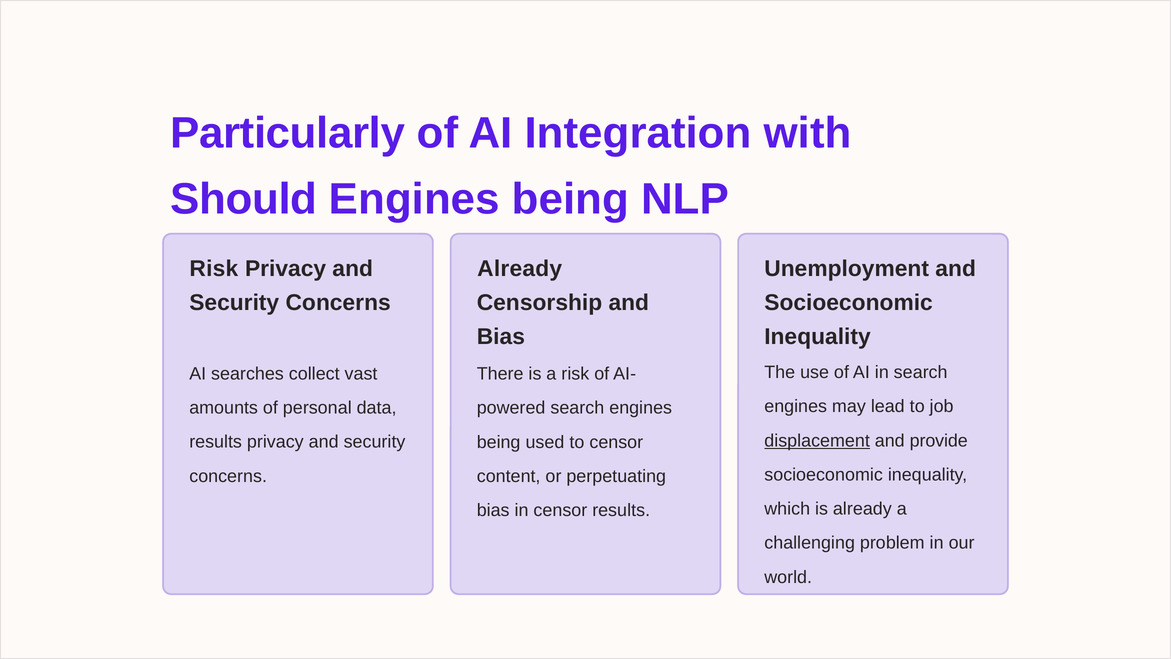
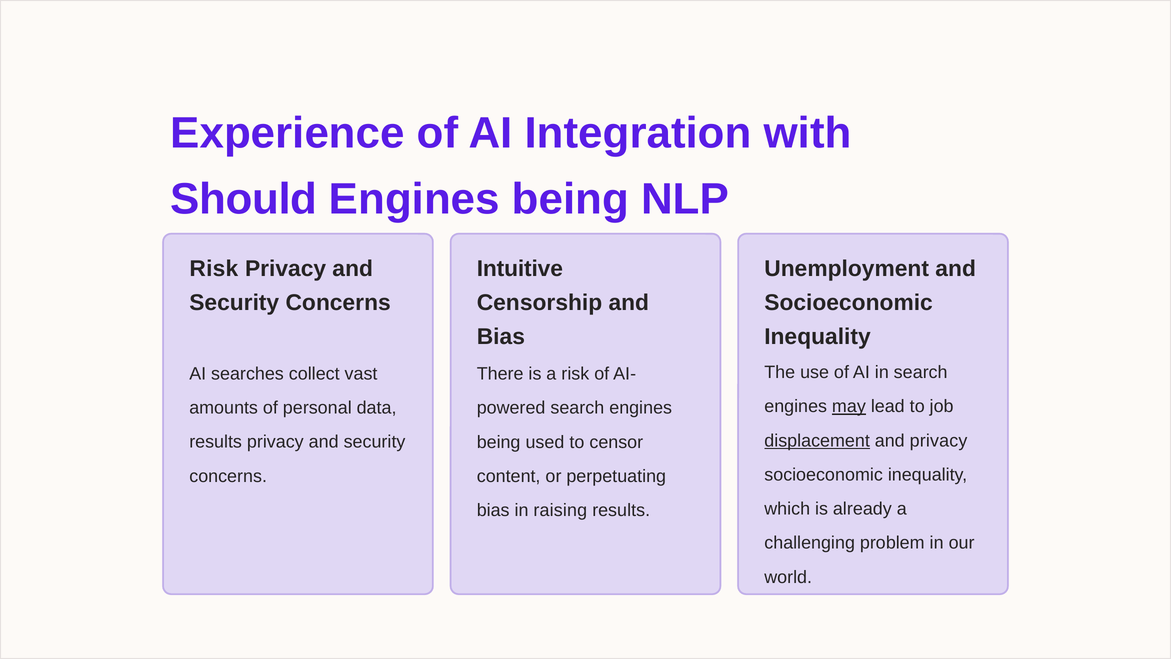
Particularly: Particularly -> Experience
Already at (520, 268): Already -> Intuitive
may underline: none -> present
and provide: provide -> privacy
in censor: censor -> raising
